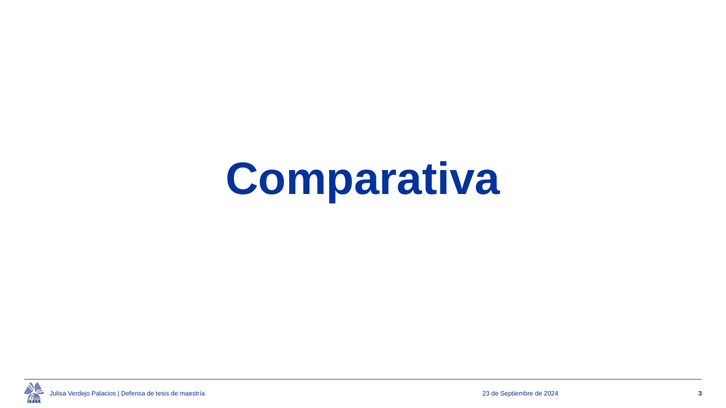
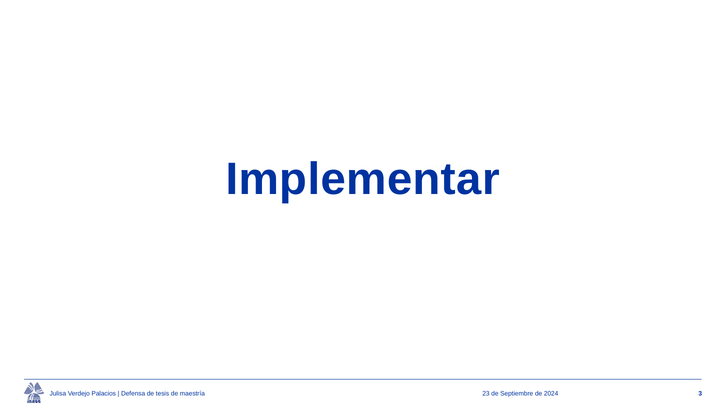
Comparativa: Comparativa -> Implementar
